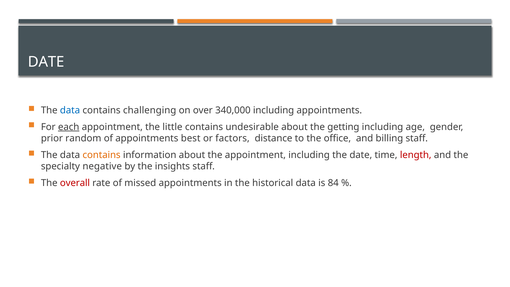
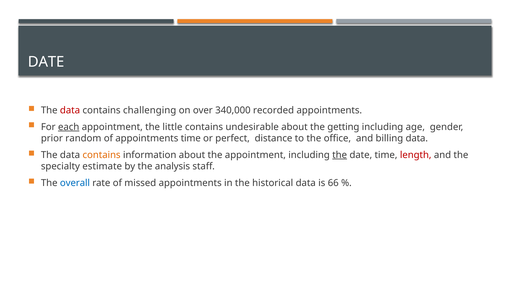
data at (70, 110) colour: blue -> red
340,000 including: including -> recorded
appointments best: best -> time
factors: factors -> perfect
billing staff: staff -> data
the at (340, 155) underline: none -> present
negative: negative -> estimate
insights: insights -> analysis
overall colour: red -> blue
84: 84 -> 66
